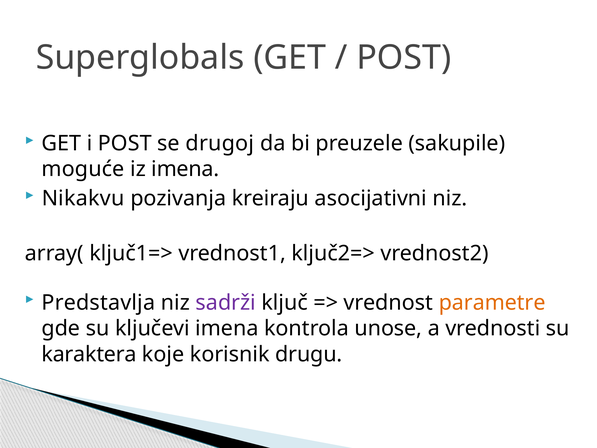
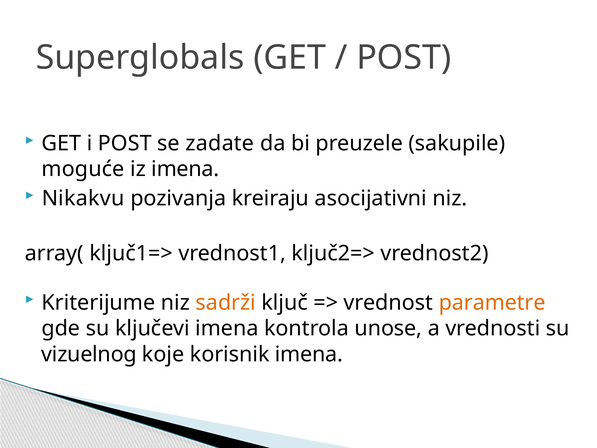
drugoj: drugoj -> zadate
Predstavlja: Predstavlja -> Kriterijume
sadrži colour: purple -> orange
karaktera: karaktera -> vizuelnog
korisnik drugu: drugu -> imena
